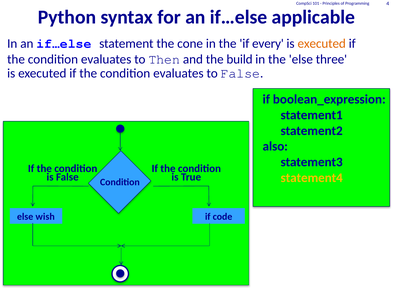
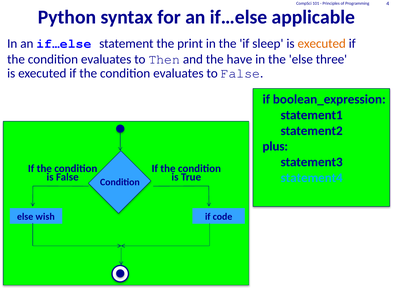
cone: cone -> print
every: every -> sleep
build: build -> have
also: also -> plus
statement4 colour: yellow -> light blue
